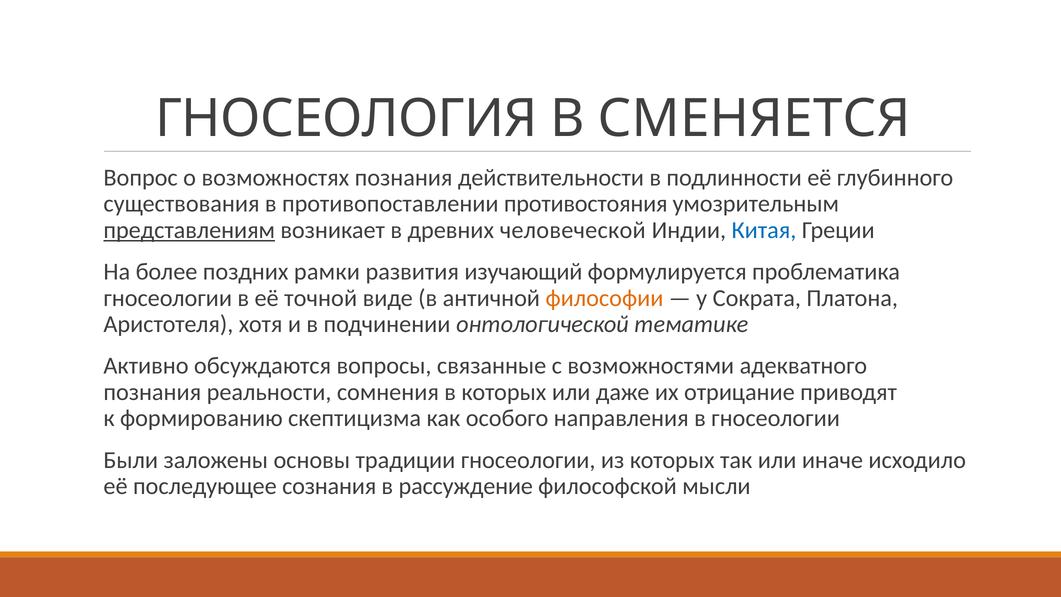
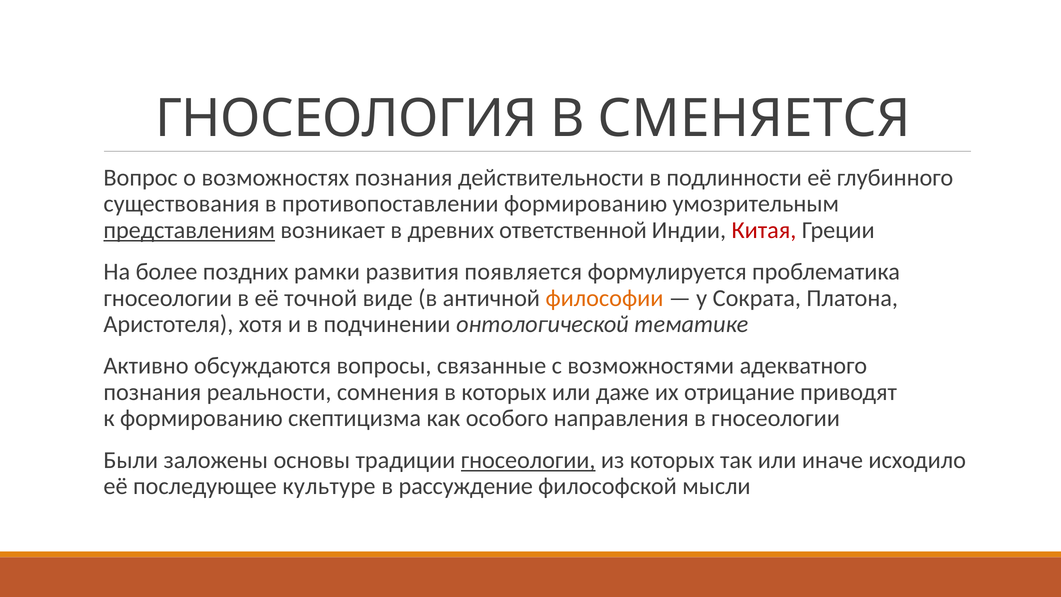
противопоставлении противостояния: противостояния -> формированию
человеческой: человеческой -> ответственной
Китая colour: blue -> red
изучающий: изучающий -> появляется
гносеологии at (528, 460) underline: none -> present
сознания: сознания -> культуре
